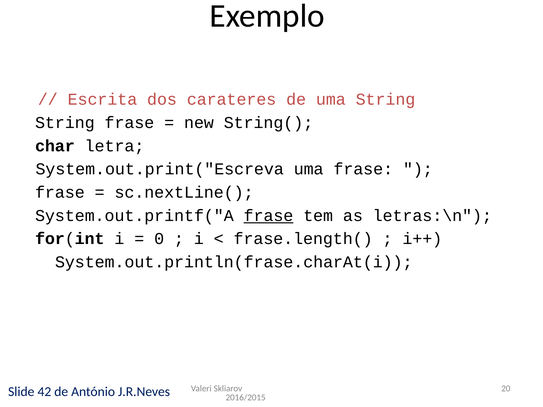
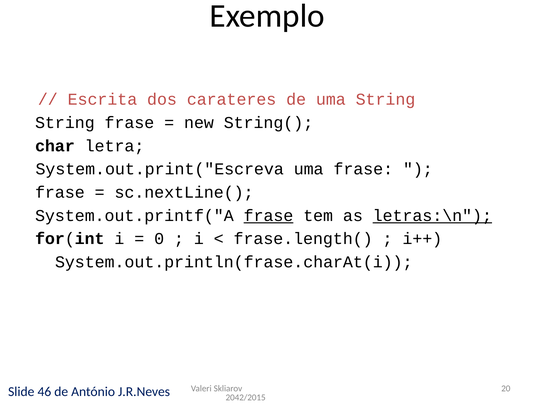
letras:\n underline: none -> present
42: 42 -> 46
2016/2015: 2016/2015 -> 2042/2015
